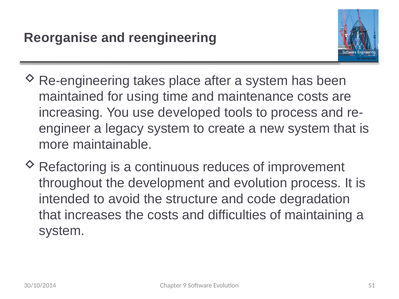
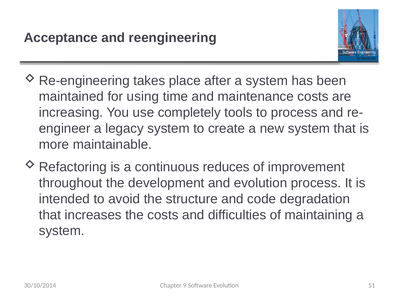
Reorganise: Reorganise -> Acceptance
developed: developed -> completely
